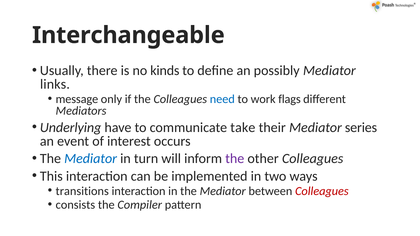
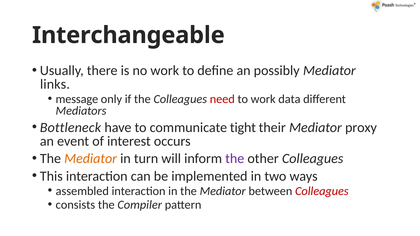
no kinds: kinds -> work
need colour: blue -> red
flags: flags -> data
Underlying: Underlying -> Bottleneck
take: take -> tight
series: series -> proxy
Mediator at (91, 159) colour: blue -> orange
transitions: transitions -> assembled
